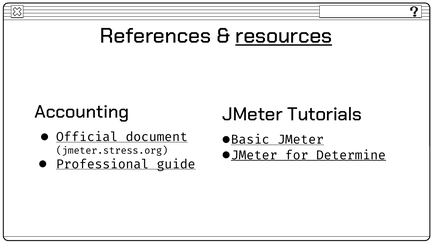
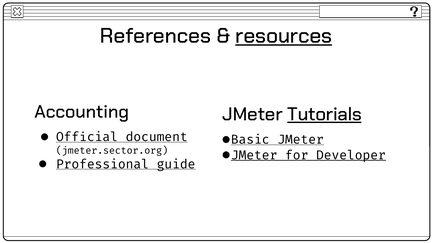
Tutorials underline: none -> present
jmeter.stress.org: jmeter.stress.org -> jmeter.sector.org
Determine: Determine -> Developer
